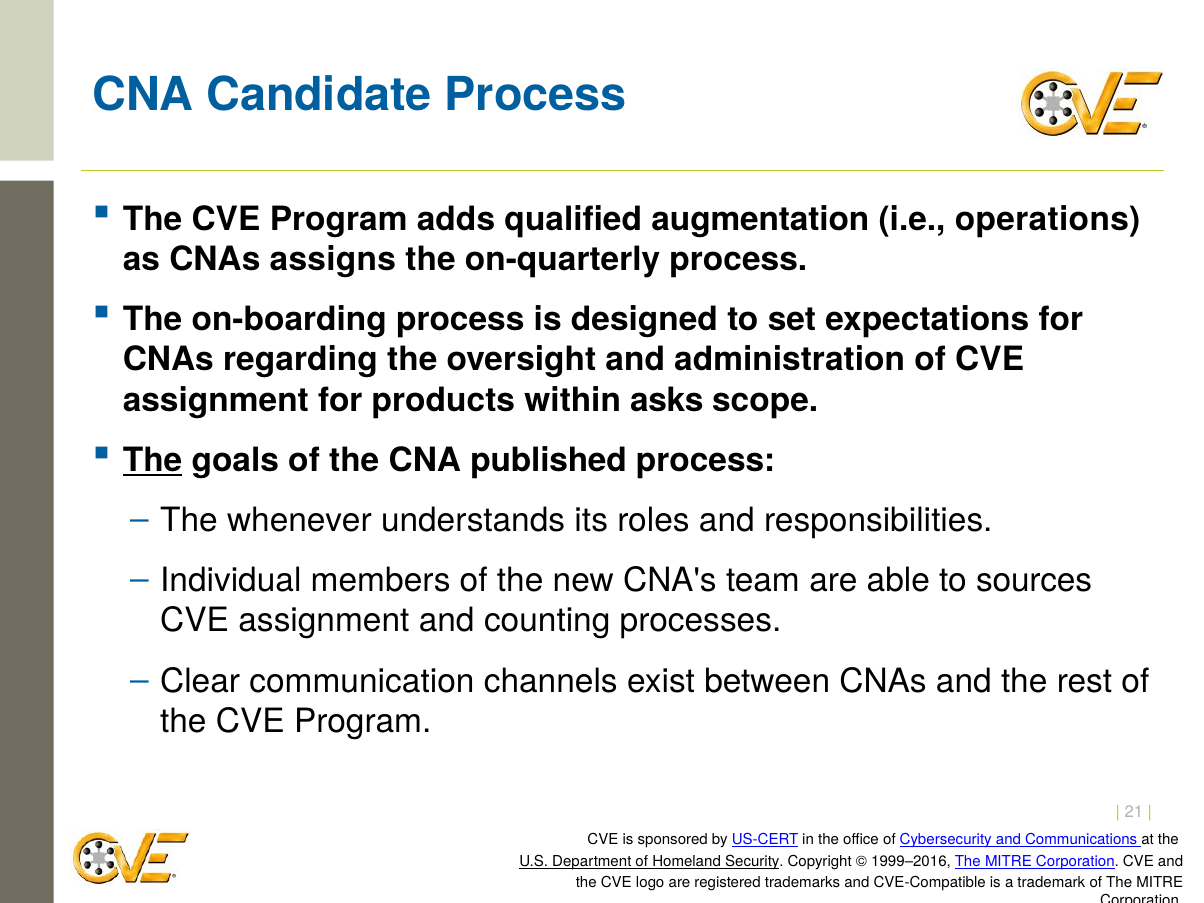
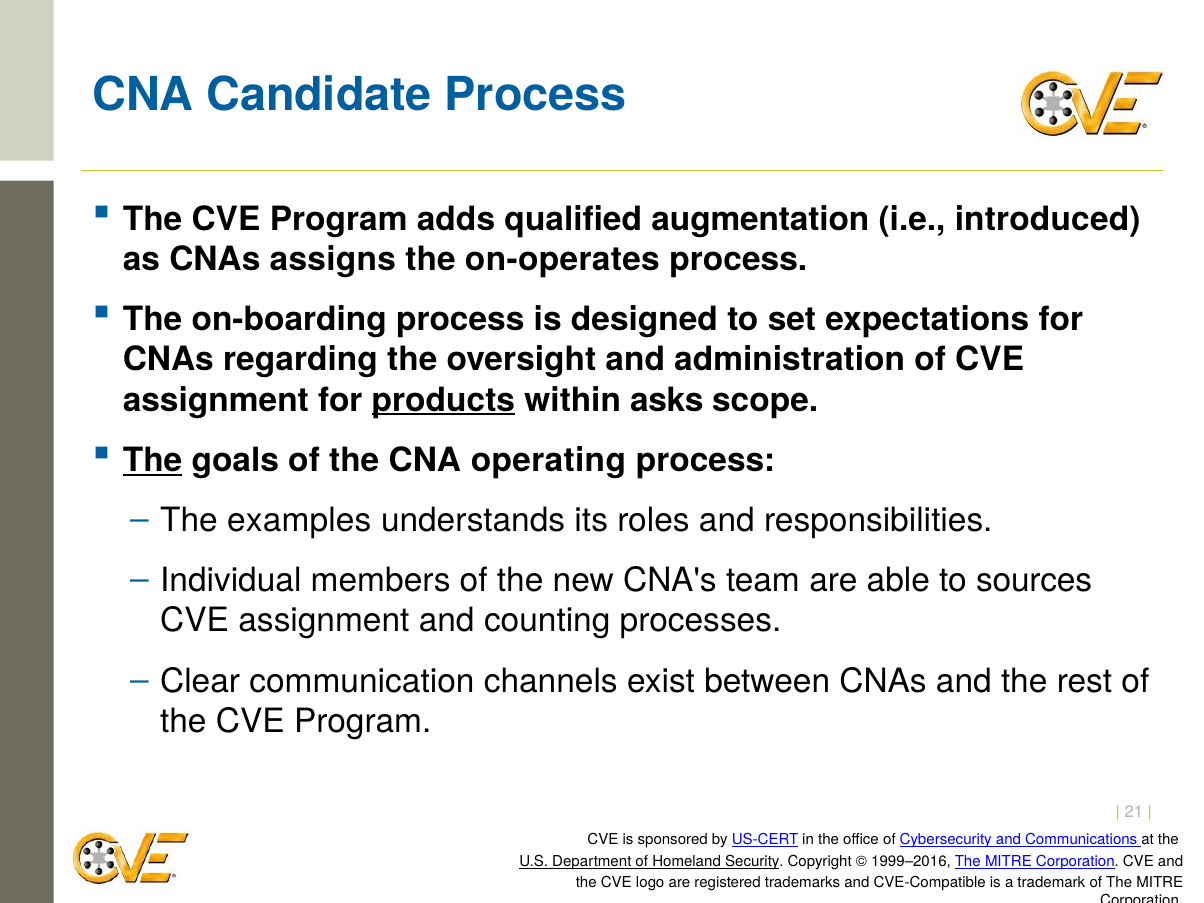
operations: operations -> introduced
on-quarterly: on-quarterly -> on-operates
products underline: none -> present
published: published -> operating
whenever: whenever -> examples
